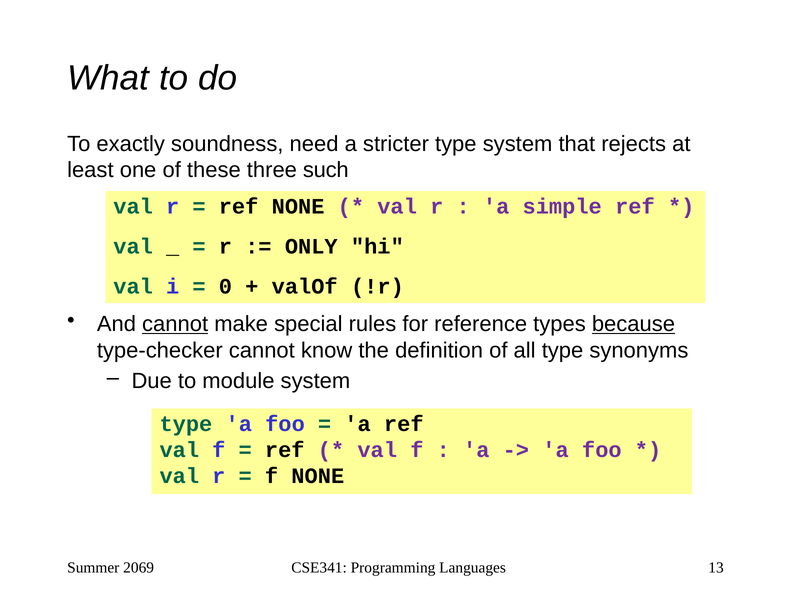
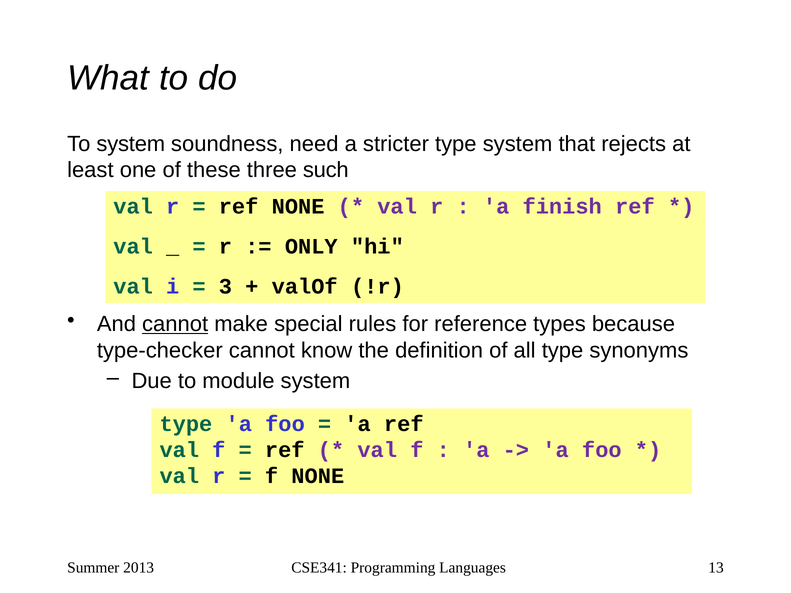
To exactly: exactly -> system
simple: simple -> finish
0: 0 -> 3
because underline: present -> none
2069: 2069 -> 2013
